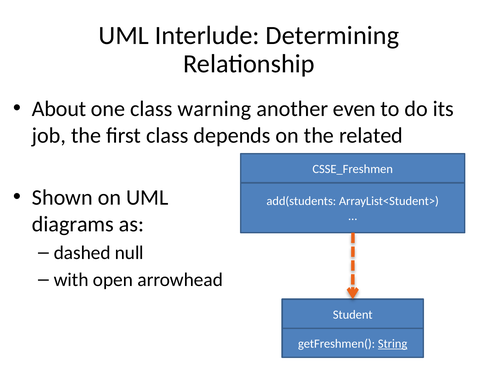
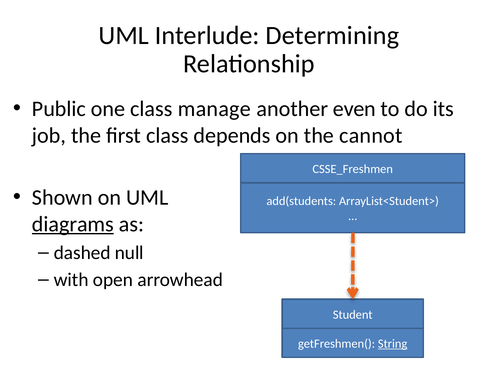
About: About -> Public
warning: warning -> manage
related: related -> cannot
diagrams underline: none -> present
